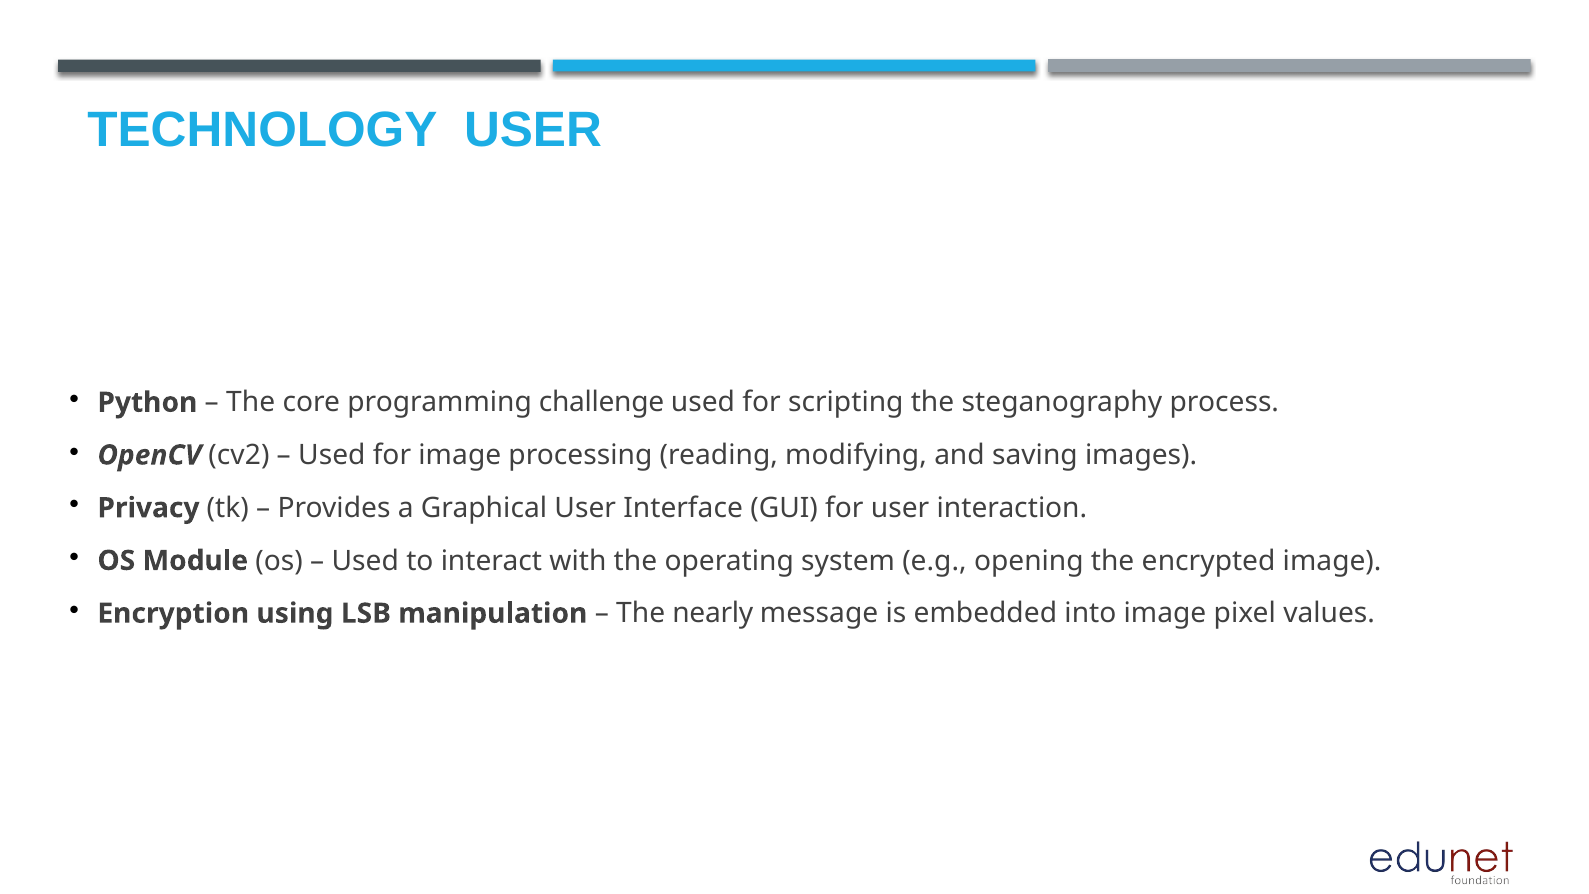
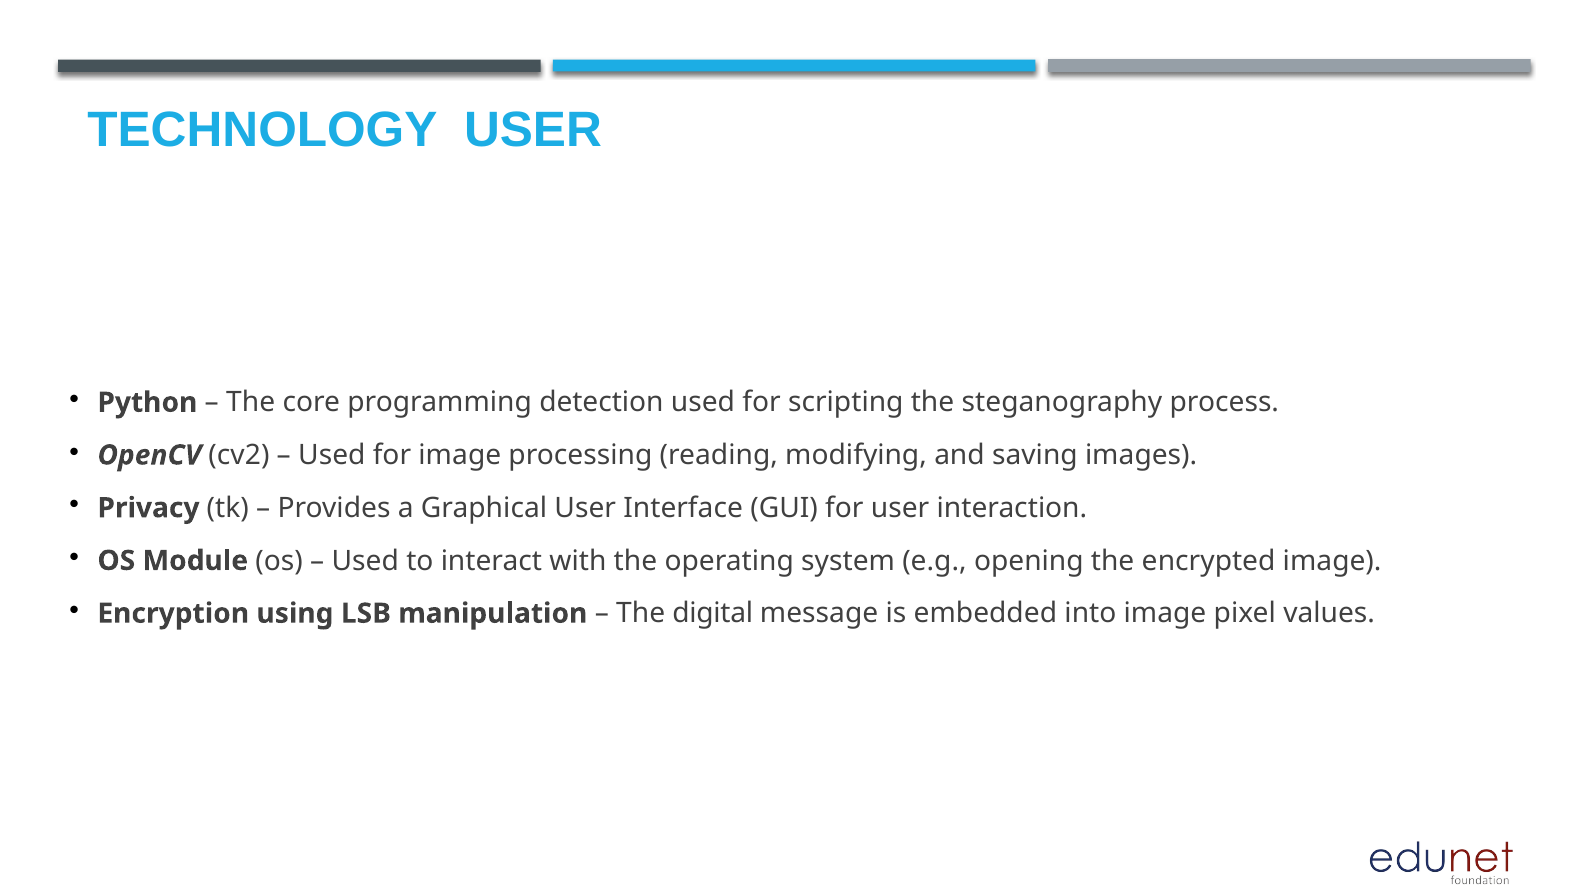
challenge: challenge -> detection
nearly: nearly -> digital
